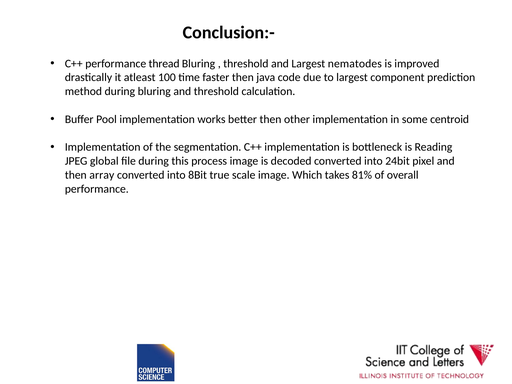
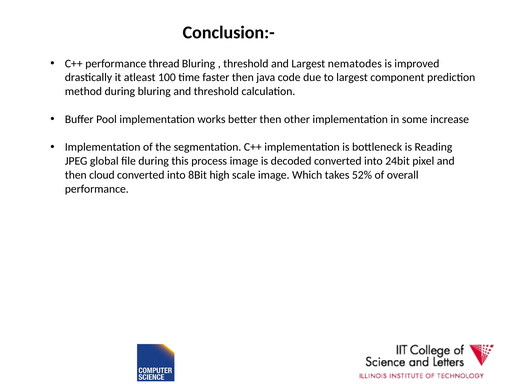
centroid: centroid -> increase
array: array -> cloud
true: true -> high
81%: 81% -> 52%
